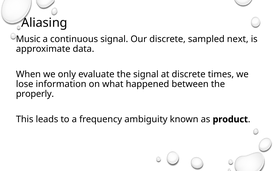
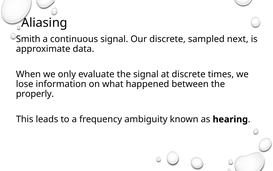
Music: Music -> Smith
product: product -> hearing
